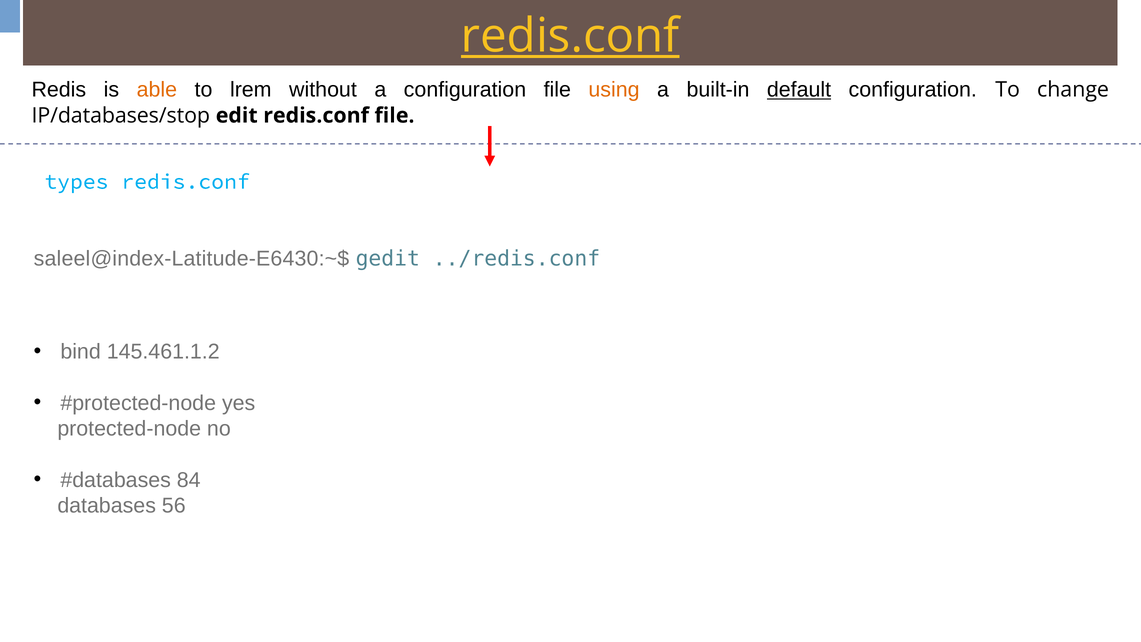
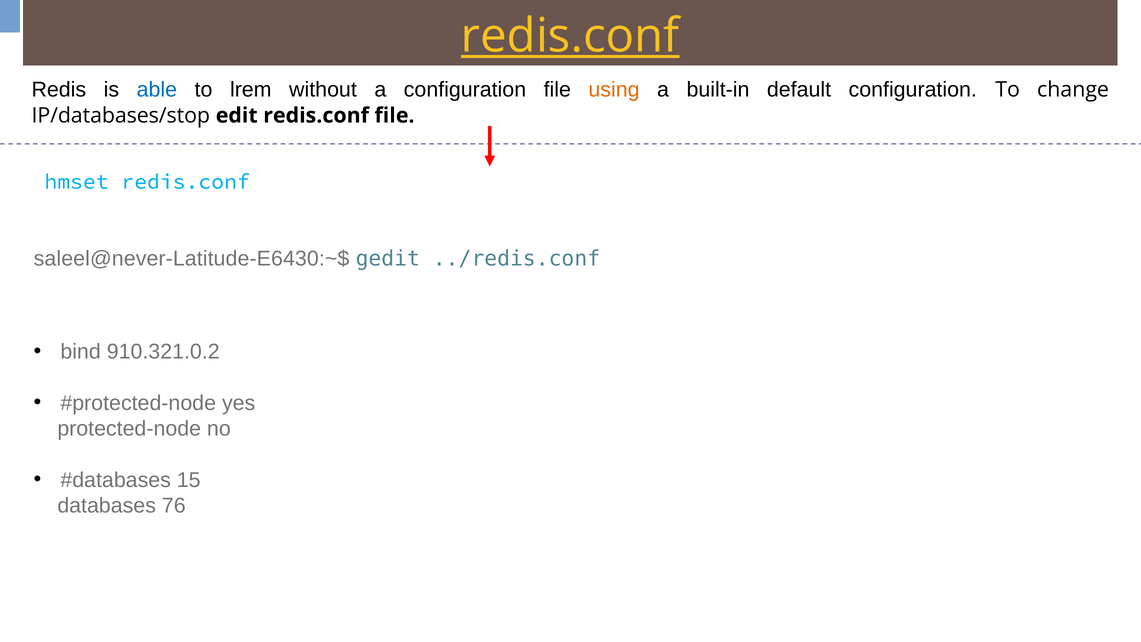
able colour: orange -> blue
default underline: present -> none
types: types -> hmset
saleel@index-Latitude-E6430:~$: saleel@index-Latitude-E6430:~$ -> saleel@never-Latitude-E6430:~$
145.461.1.2: 145.461.1.2 -> 910.321.0.2
84: 84 -> 15
56: 56 -> 76
